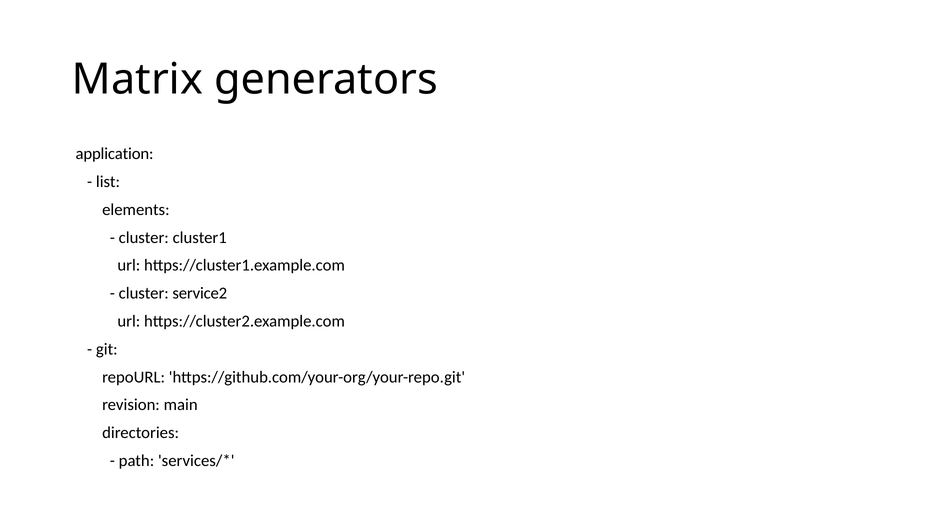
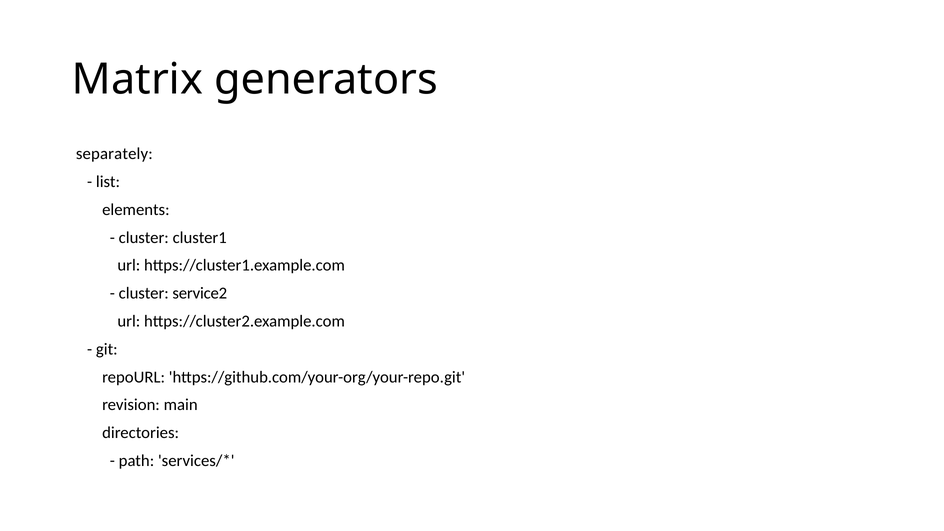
application: application -> separately
